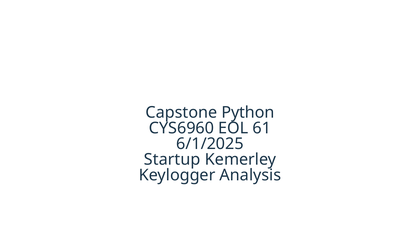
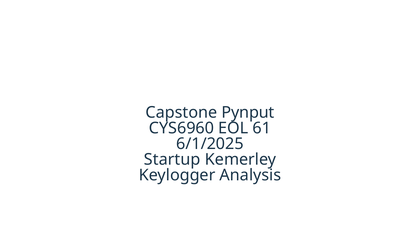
Python: Python -> Pynput
